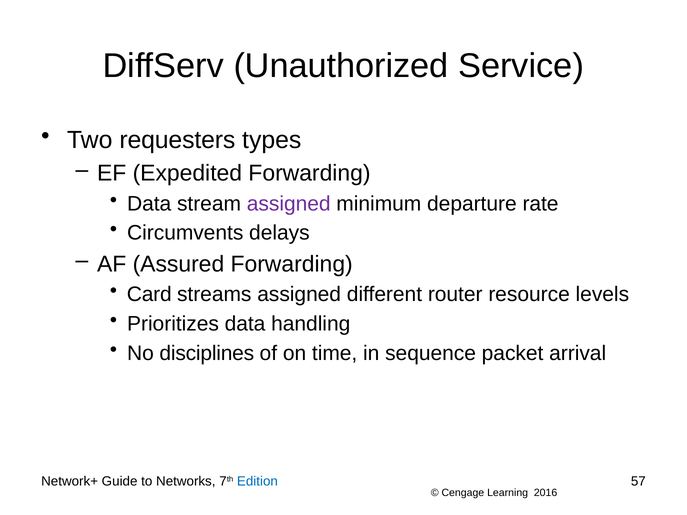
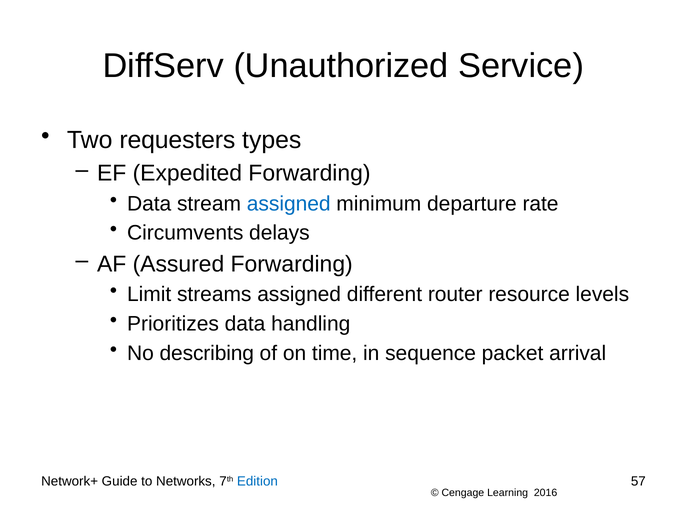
assigned at (289, 204) colour: purple -> blue
Card: Card -> Limit
disciplines: disciplines -> describing
